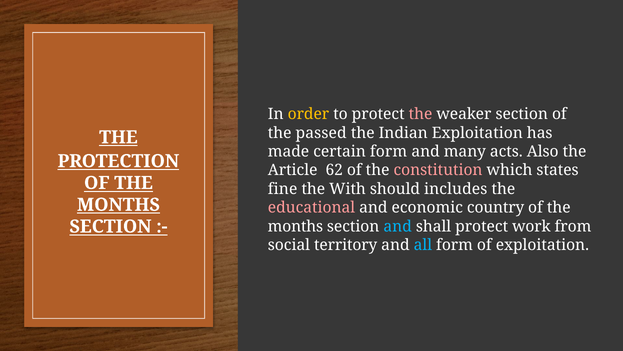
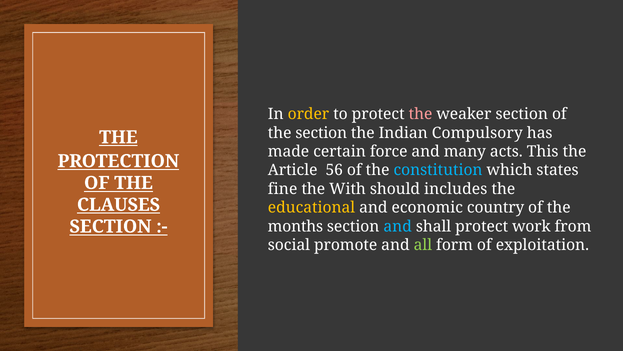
the passed: passed -> section
Indian Exploitation: Exploitation -> Compulsory
certain form: form -> force
Also: Also -> This
62: 62 -> 56
constitution colour: pink -> light blue
MONTHS at (118, 204): MONTHS -> CLAUSES
educational colour: pink -> yellow
territory: territory -> promote
all colour: light blue -> light green
